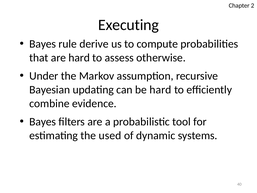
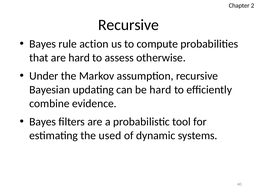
Executing at (128, 25): Executing -> Recursive
derive: derive -> action
